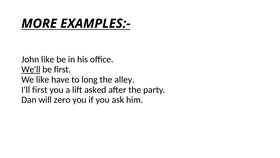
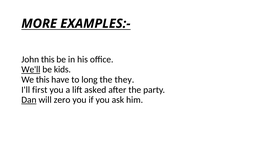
John like: like -> this
be first: first -> kids
We like: like -> this
alley: alley -> they
Dan underline: none -> present
